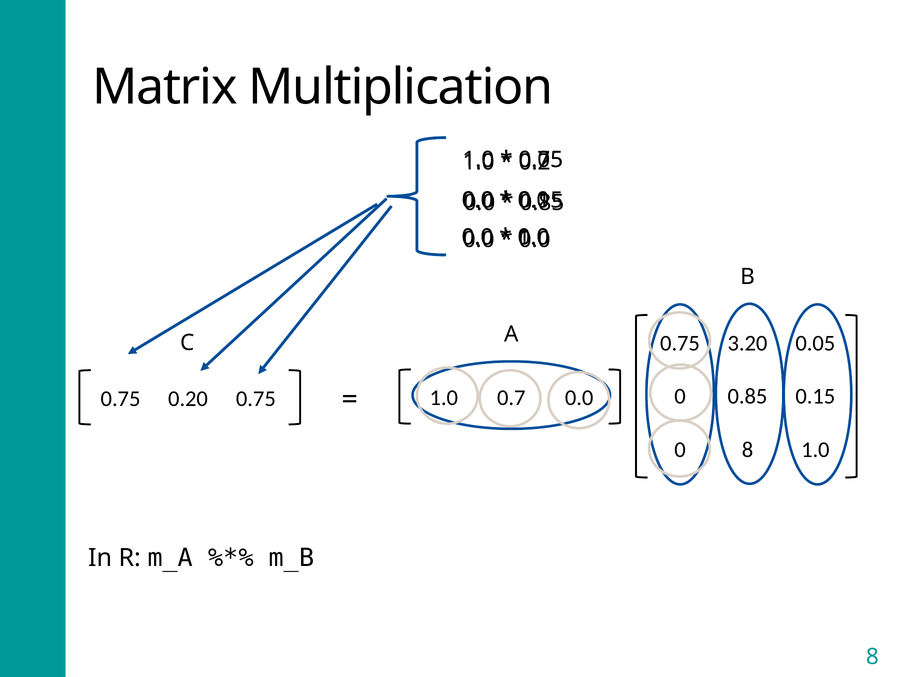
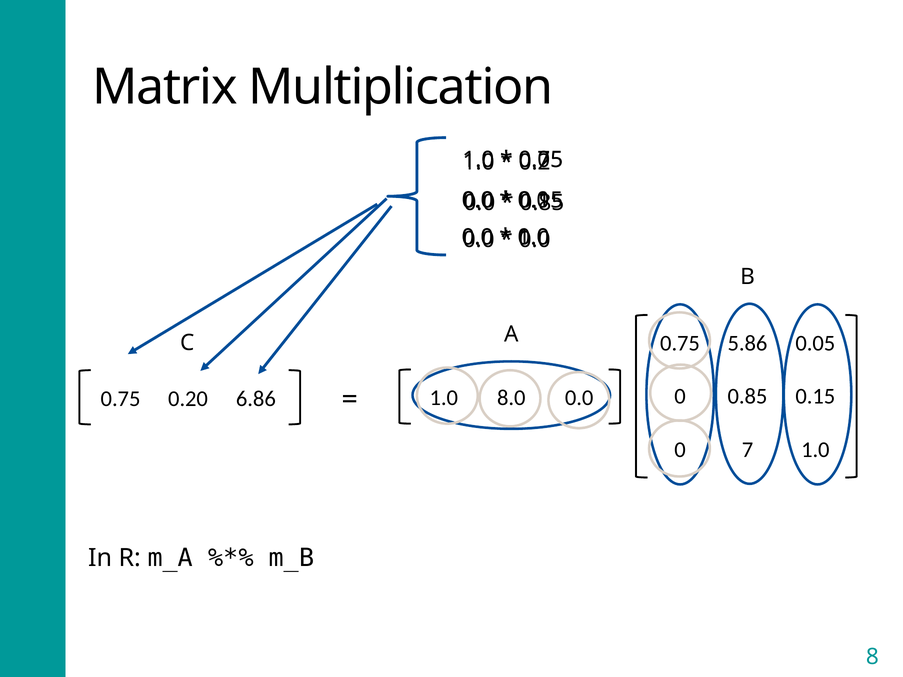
3.20: 3.20 -> 5.86
0.7: 0.7 -> 8.0
0.20 0.75: 0.75 -> 6.86
0 8: 8 -> 7
